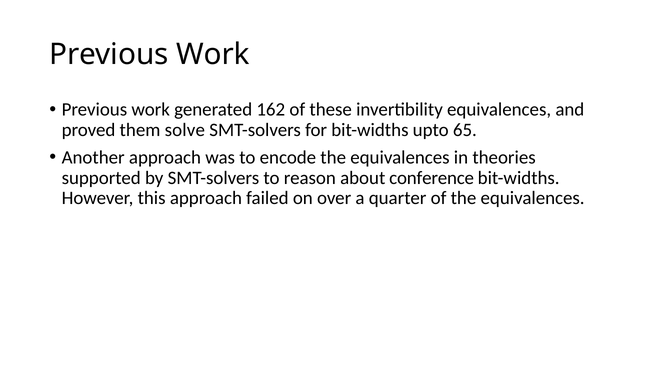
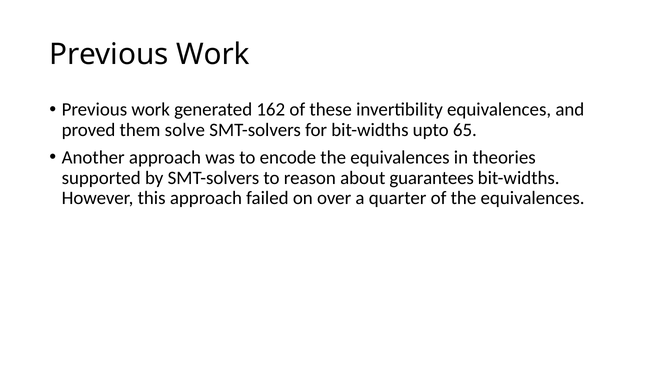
conference: conference -> guarantees
